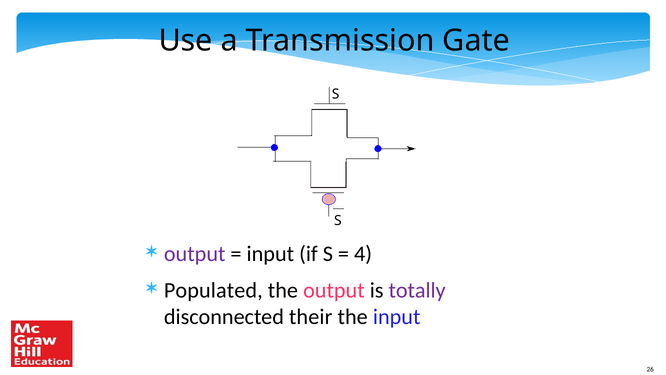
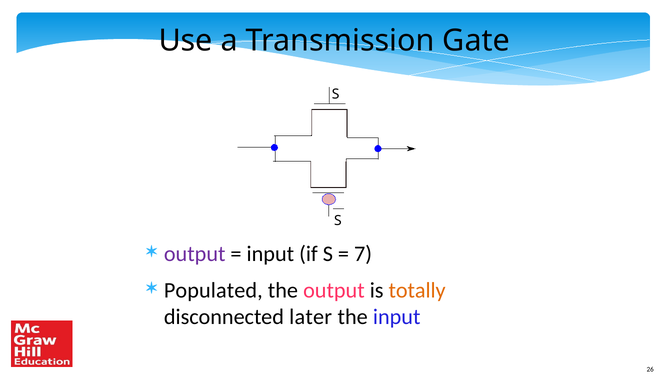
4: 4 -> 7
totally colour: purple -> orange
their: their -> later
